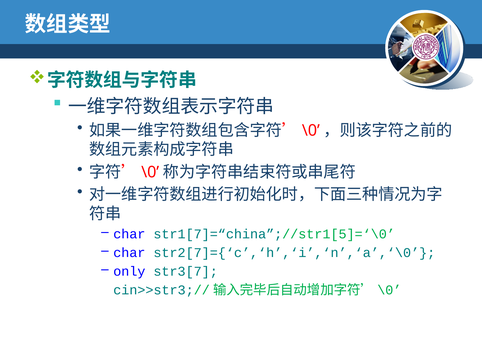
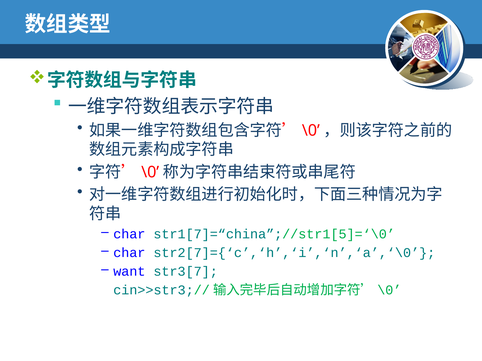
only: only -> want
